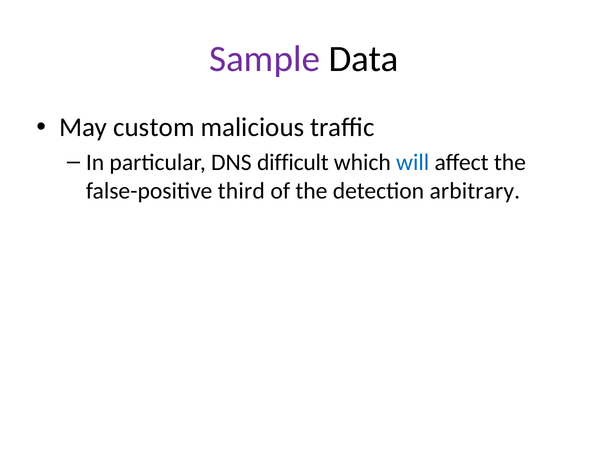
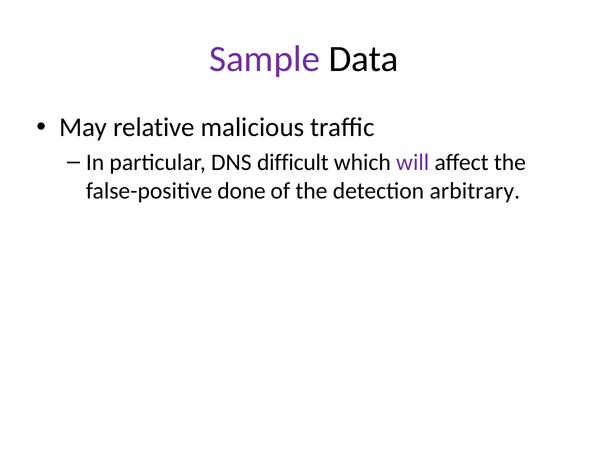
custom: custom -> relative
will colour: blue -> purple
third: third -> done
